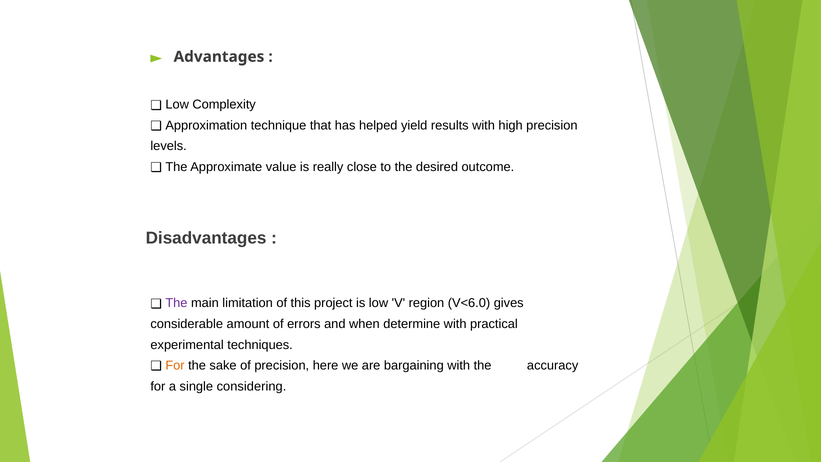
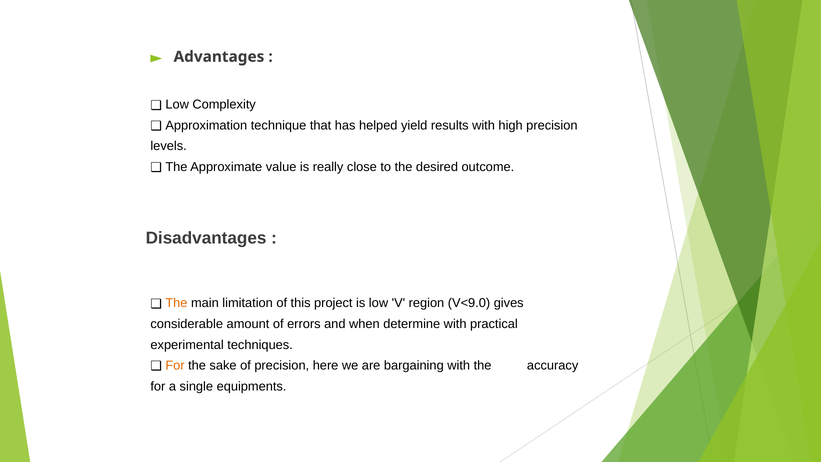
The at (176, 303) colour: purple -> orange
V<6.0: V<6.0 -> V<9.0
considering: considering -> equipments
